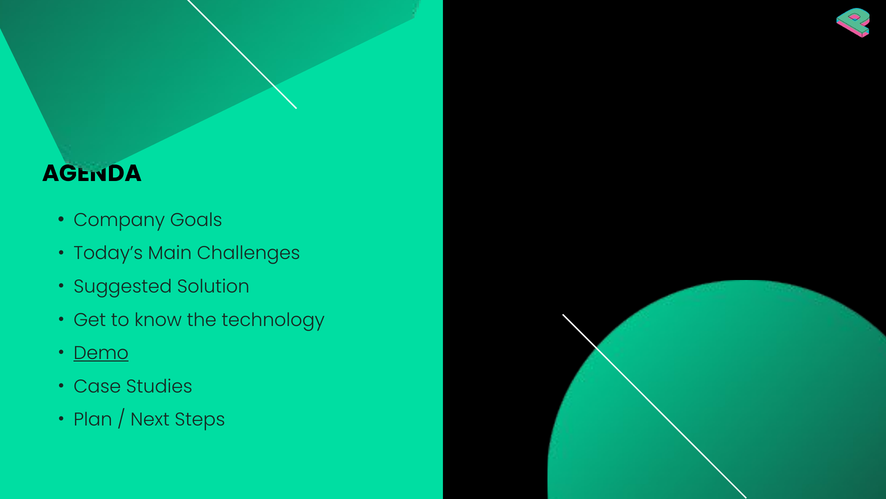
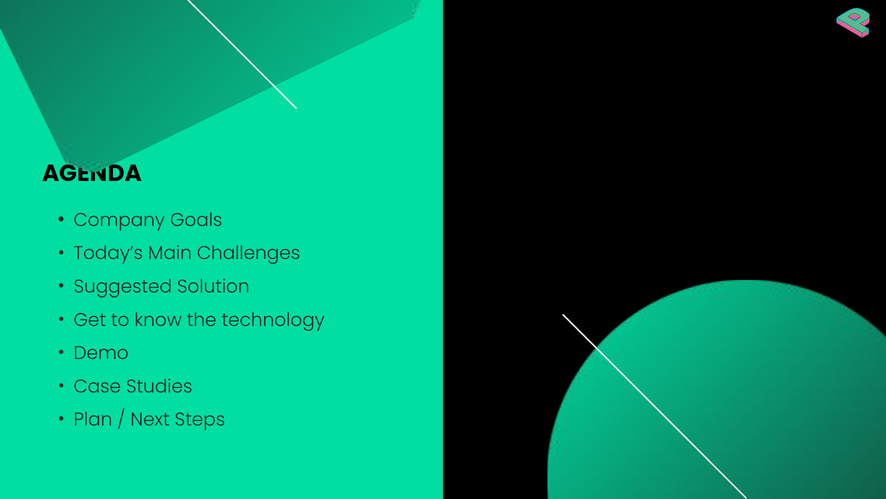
Demo underline: present -> none
